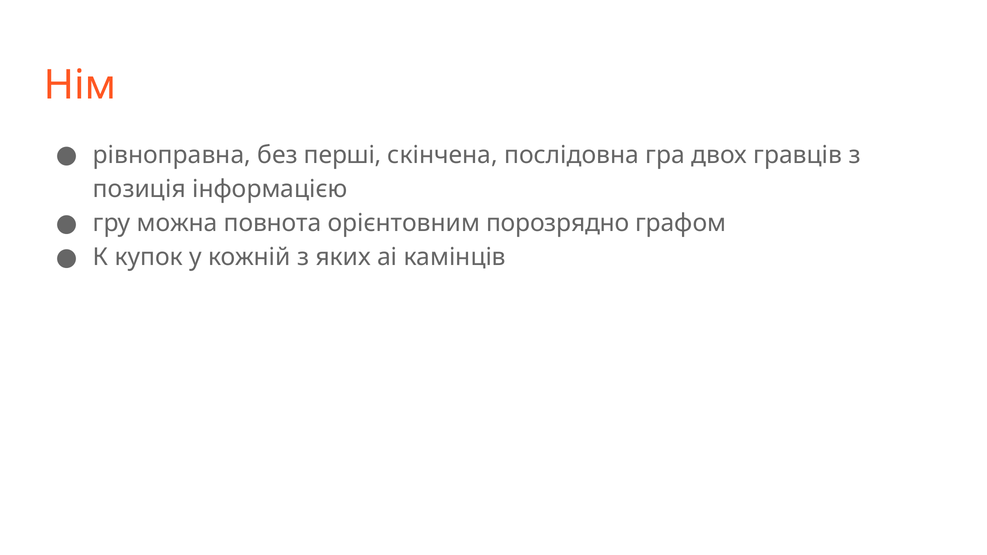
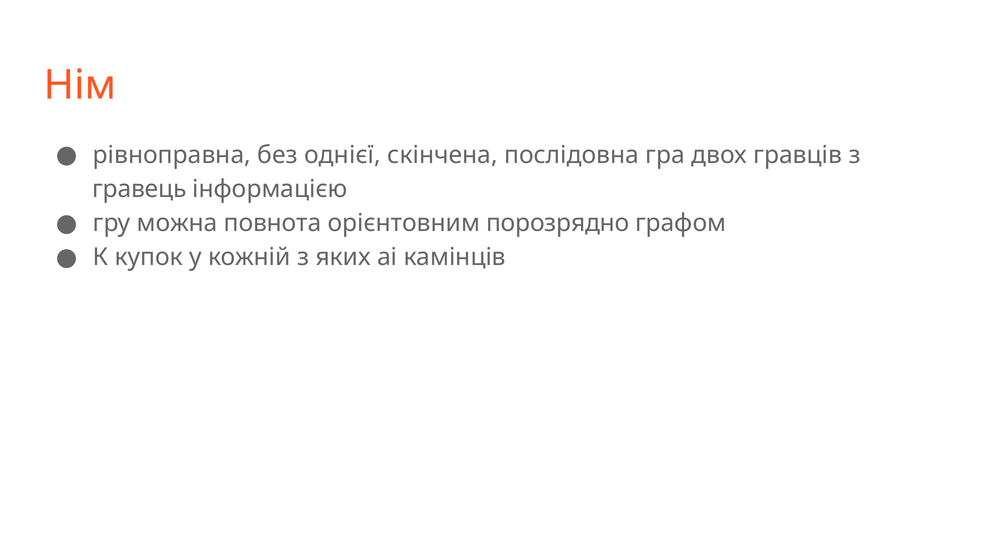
перші: перші -> однієї
позиція: позиція -> гравець
